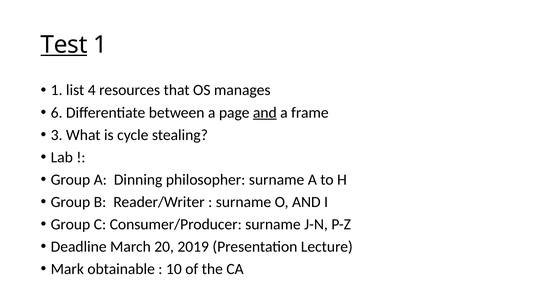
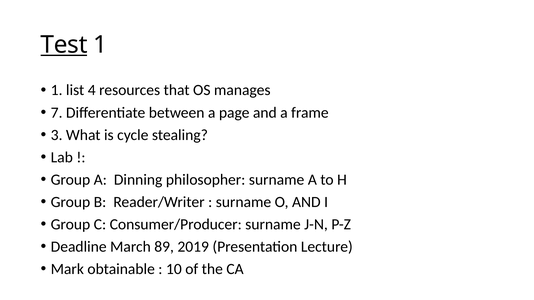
6: 6 -> 7
and at (265, 113) underline: present -> none
20: 20 -> 89
